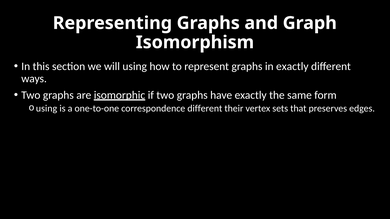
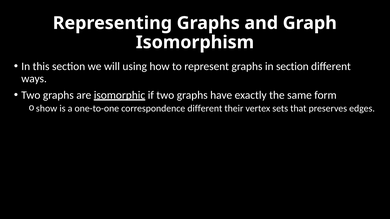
in exactly: exactly -> section
using at (47, 109): using -> show
